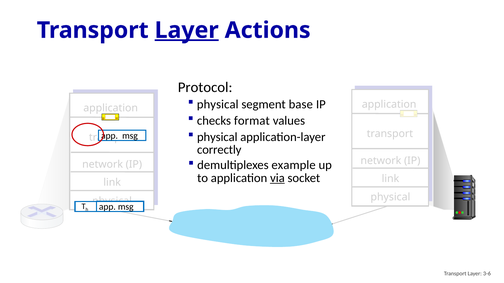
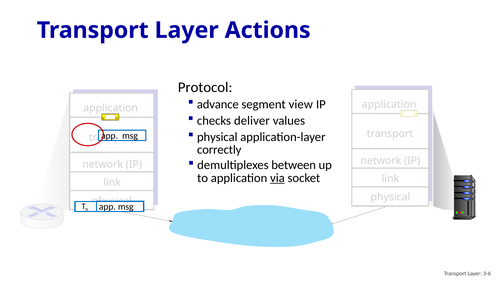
Layer at (187, 30) underline: present -> none
physical at (218, 104): physical -> advance
base: base -> view
format: format -> deliver
example: example -> between
